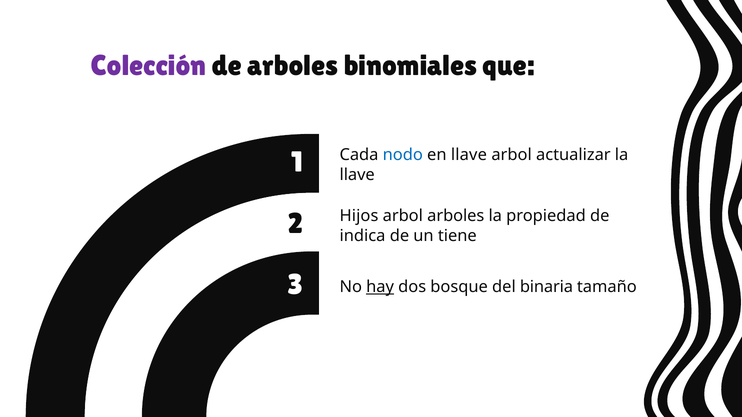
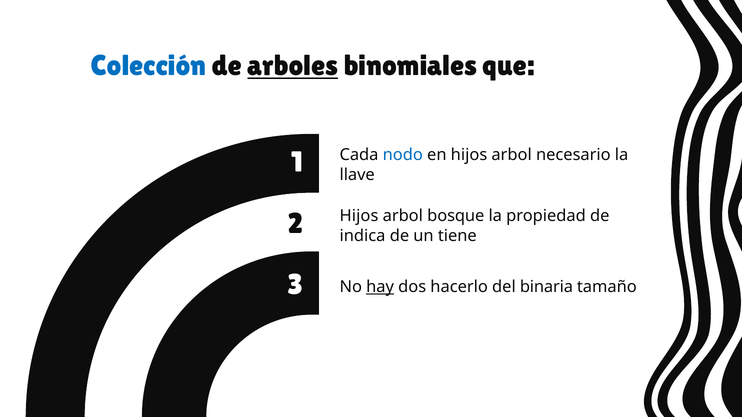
Colección colour: purple -> blue
arboles at (293, 66) underline: none -> present
en llave: llave -> hijos
actualizar: actualizar -> necesario
arbol arboles: arboles -> bosque
bosque: bosque -> hacerlo
